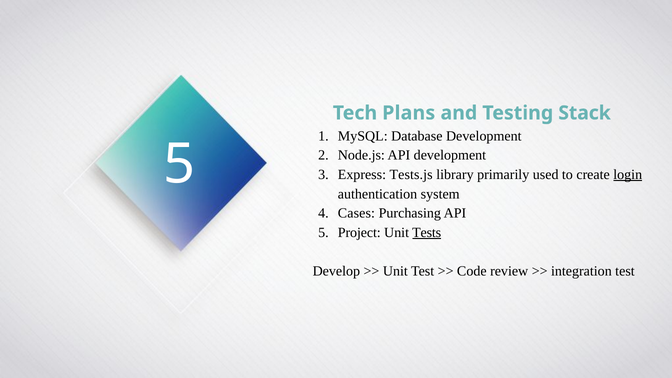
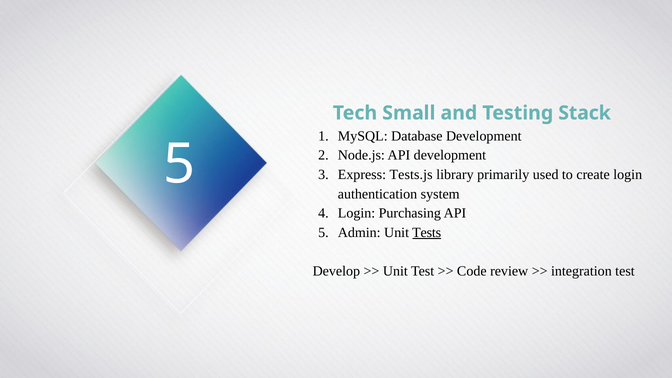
Plans: Plans -> Small
login at (628, 175) underline: present -> none
Cases at (356, 213): Cases -> Login
Project: Project -> Admin
